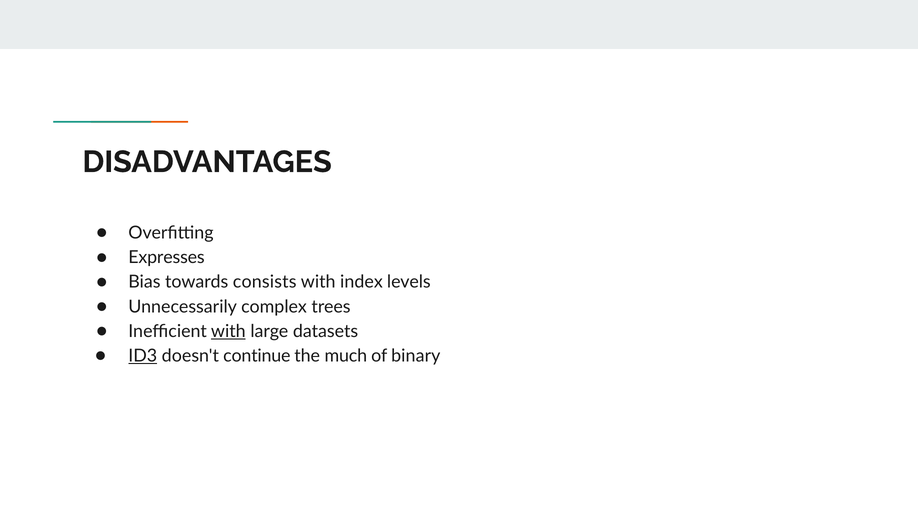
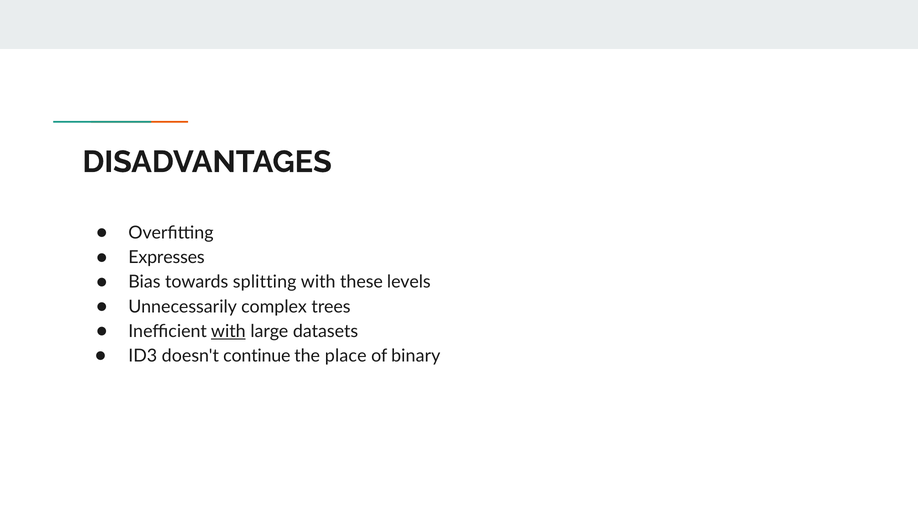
consists: consists -> splitting
index: index -> these
ID3 underline: present -> none
much: much -> place
